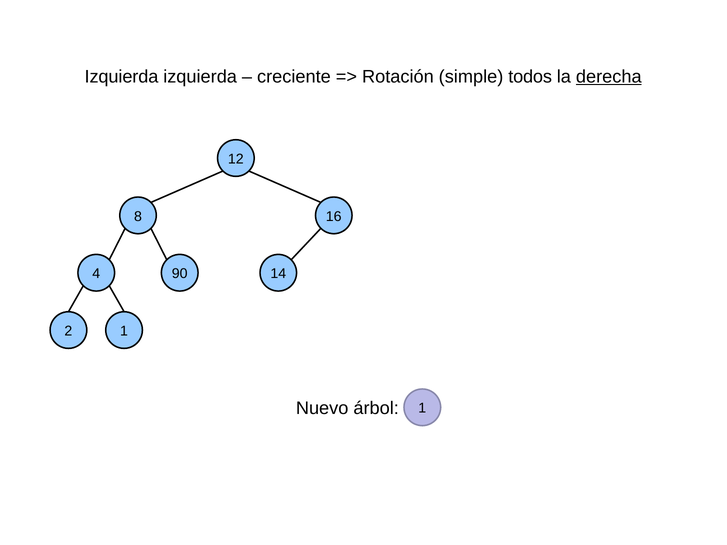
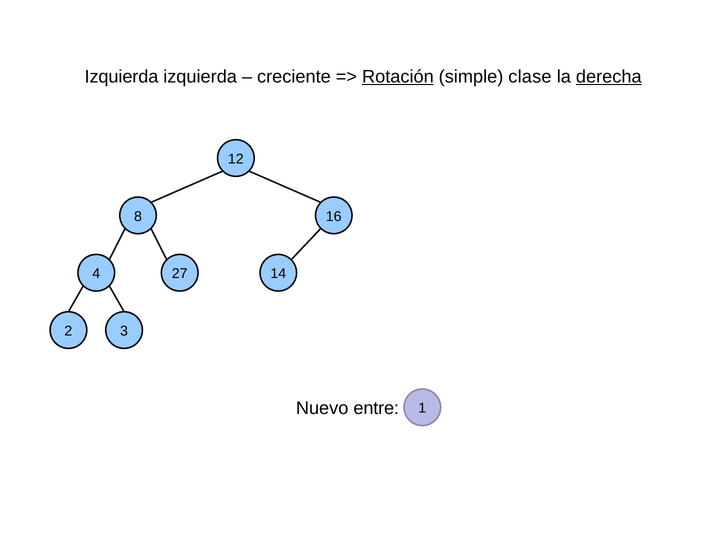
Rotación underline: none -> present
todos: todos -> clase
90: 90 -> 27
2 1: 1 -> 3
árbol: árbol -> entre
